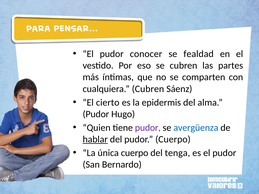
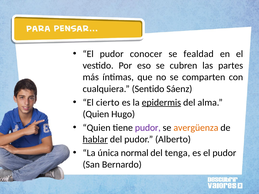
cualquiera Cubren: Cubren -> Sentido
epidermis underline: none -> present
Pudor at (96, 114): Pudor -> Quien
avergüenza colour: blue -> orange
pudor Cuerpo: Cuerpo -> Alberto
única cuerpo: cuerpo -> normal
